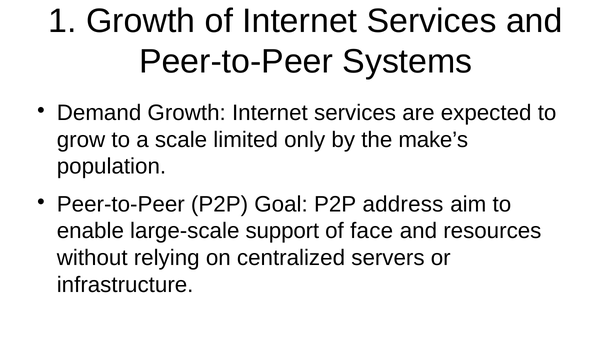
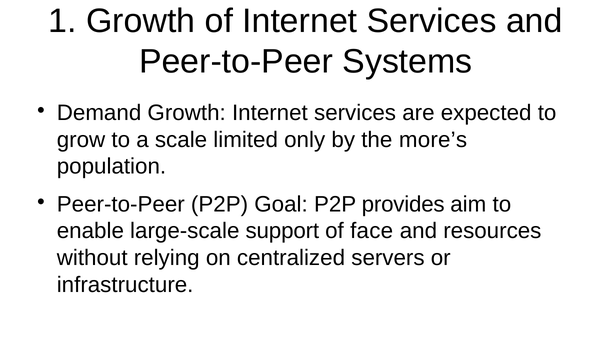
make’s: make’s -> more’s
address: address -> provides
